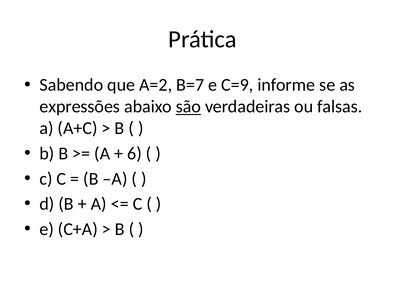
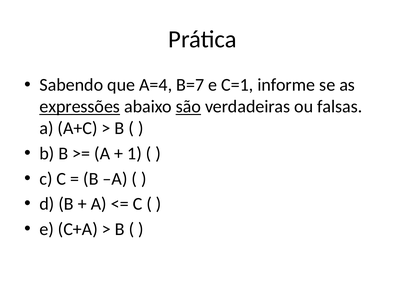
A=2: A=2 -> A=4
C=9: C=9 -> C=1
expressões underline: none -> present
6: 6 -> 1
